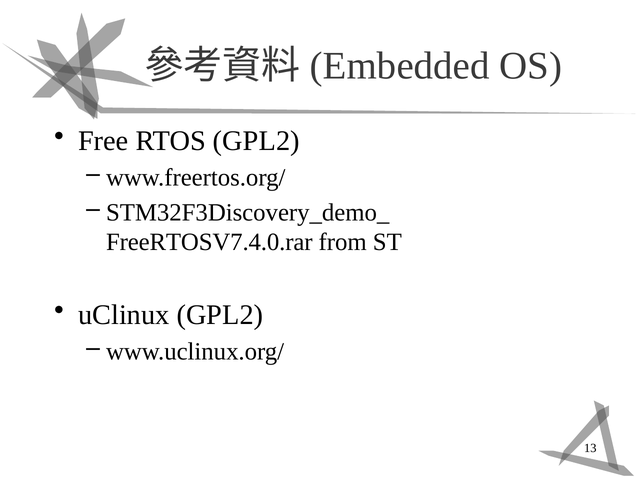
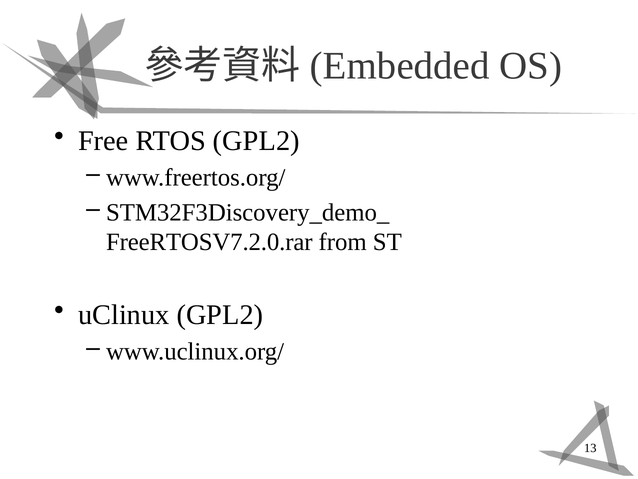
FreeRTOSV7.4.0.rar: FreeRTOSV7.4.0.rar -> FreeRTOSV7.2.0.rar
